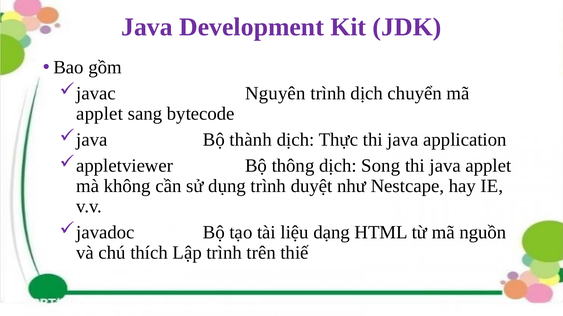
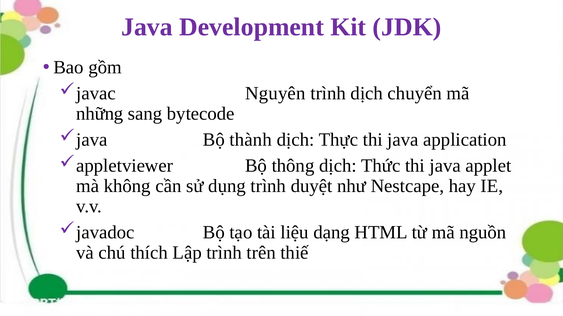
applet at (100, 114): applet -> những
Song: Song -> Thức
